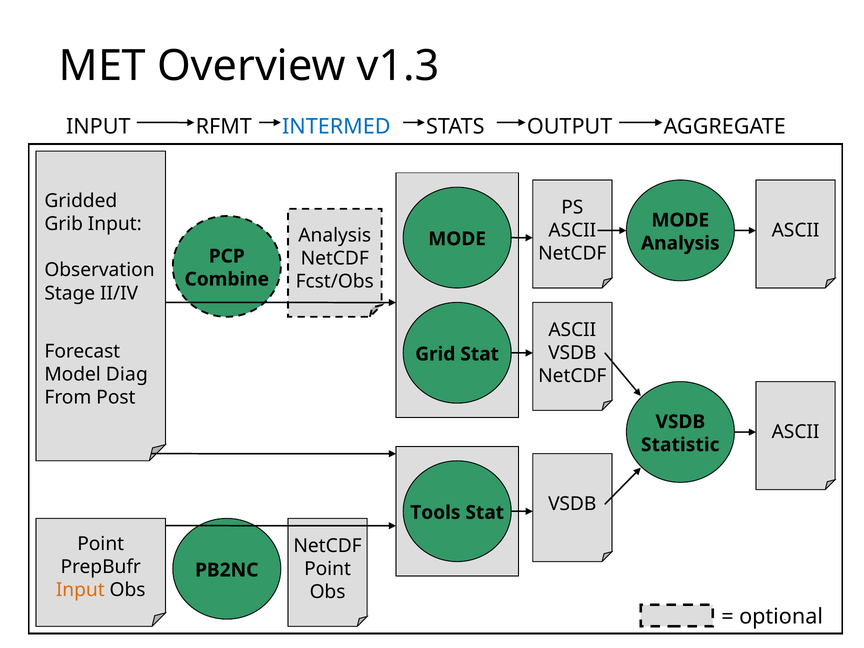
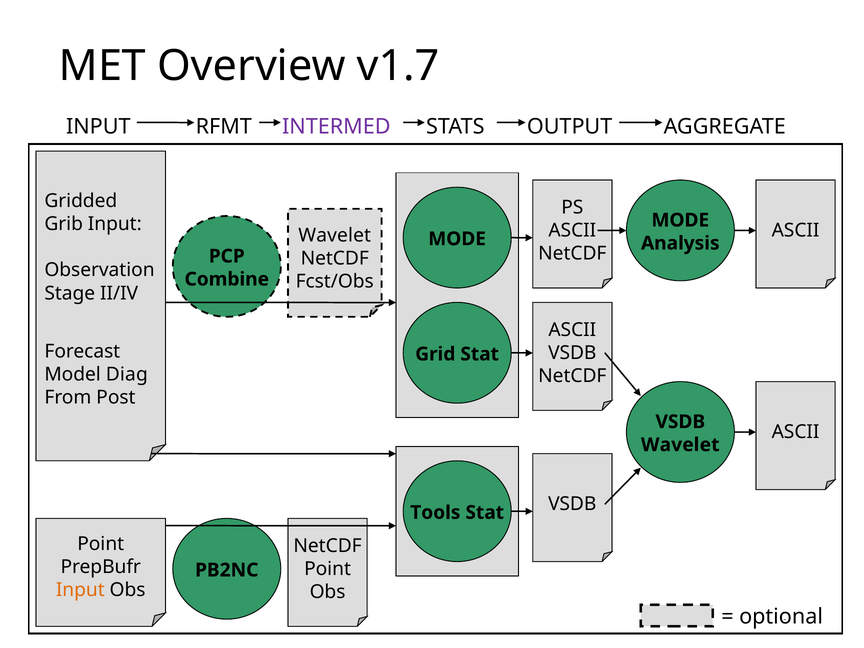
v1.3: v1.3 -> v1.7
INTERMED colour: blue -> purple
Analysis at (335, 235): Analysis -> Wavelet
Statistic at (680, 445): Statistic -> Wavelet
